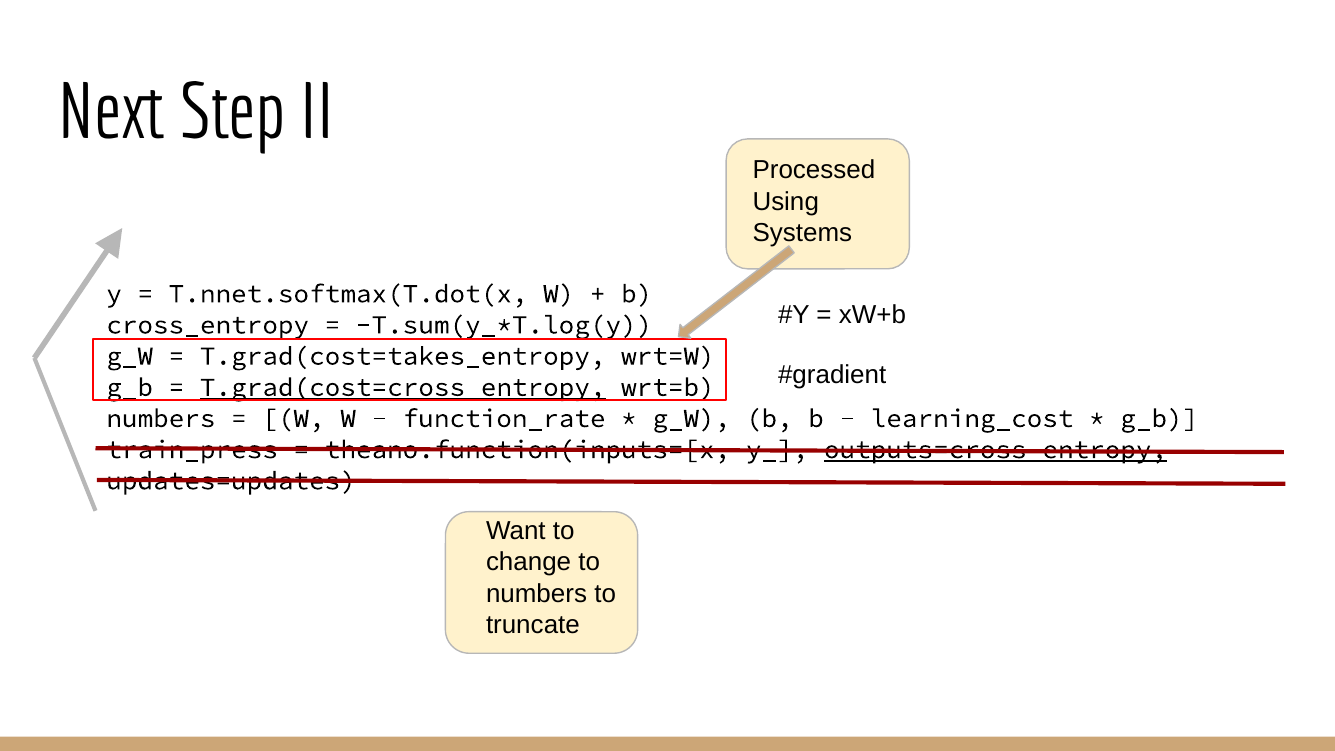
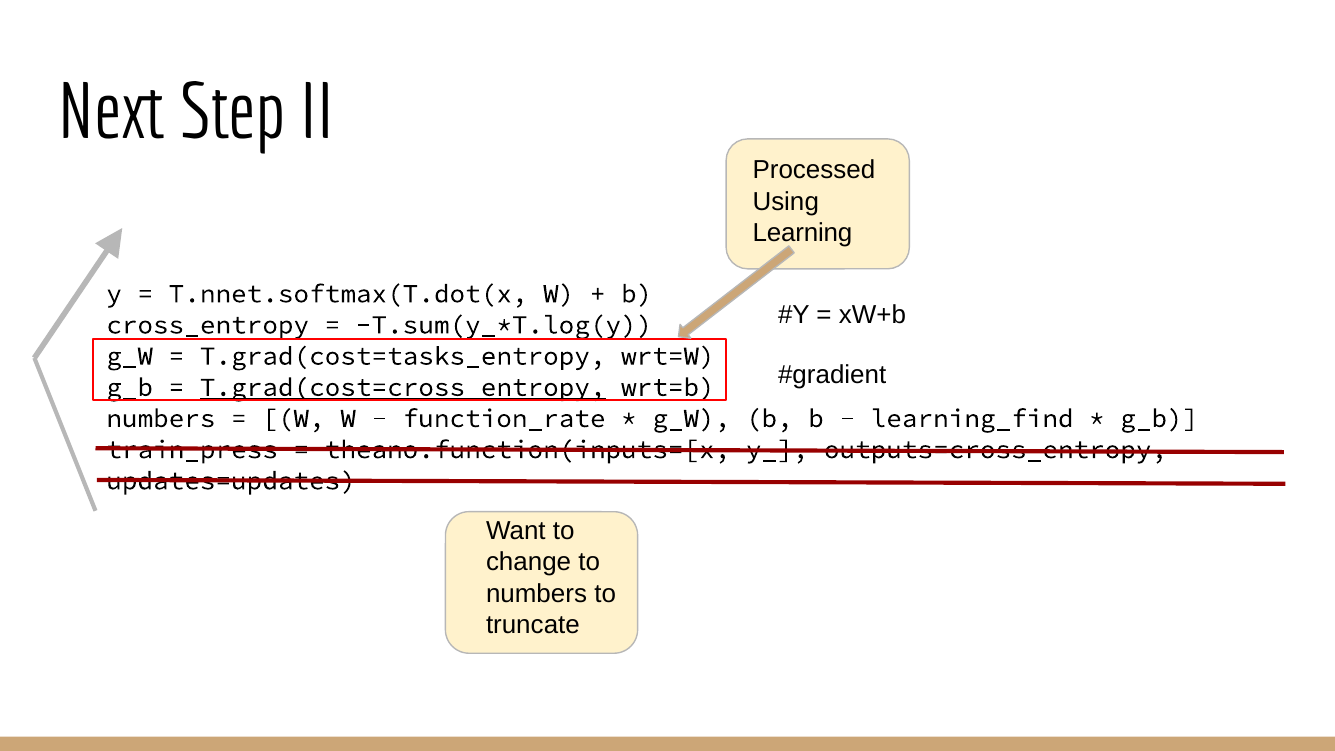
Systems: Systems -> Learning
T.grad(cost=takes_entropy: T.grad(cost=takes_entropy -> T.grad(cost=tasks_entropy
learning_cost: learning_cost -> learning_find
outputs=cross_entropy underline: present -> none
